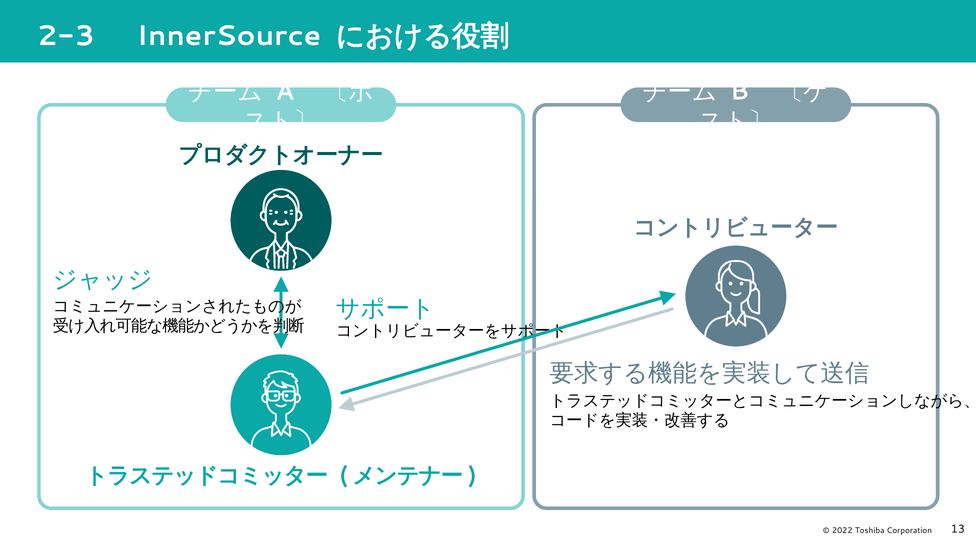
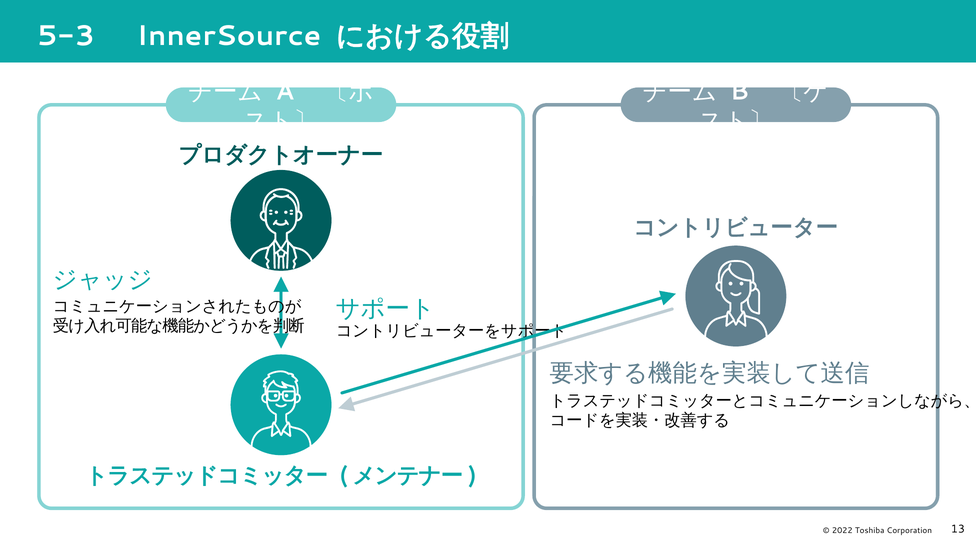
2-3: 2-3 -> 5-3
